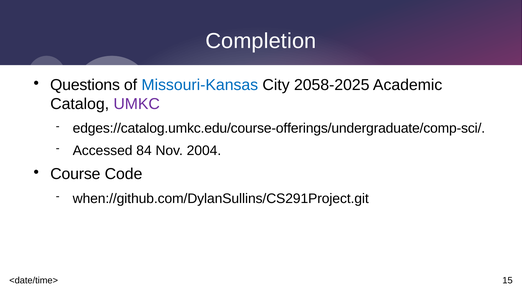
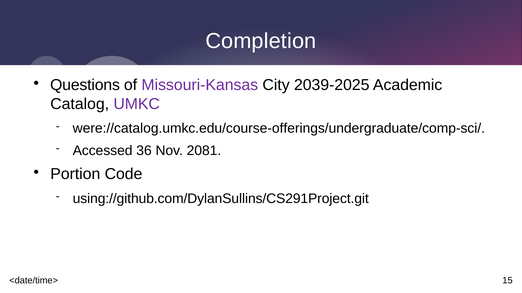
Missouri-Kansas colour: blue -> purple
2058-2025: 2058-2025 -> 2039-2025
edges://catalog.umkc.edu/course-offerings/undergraduate/comp-sci/: edges://catalog.umkc.edu/course-offerings/undergraduate/comp-sci/ -> were://catalog.umkc.edu/course-offerings/undergraduate/comp-sci/
84: 84 -> 36
2004: 2004 -> 2081
Course: Course -> Portion
when://github.com/DylanSullins/CS291Project.git: when://github.com/DylanSullins/CS291Project.git -> using://github.com/DylanSullins/CS291Project.git
